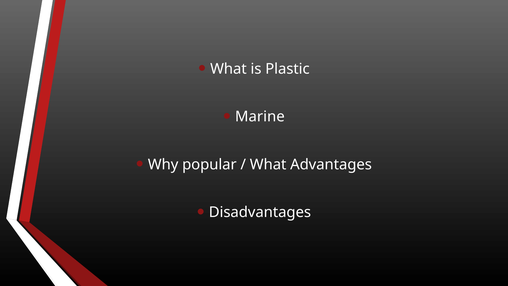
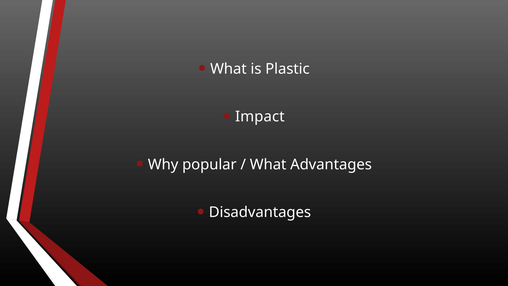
Marine: Marine -> Impact
